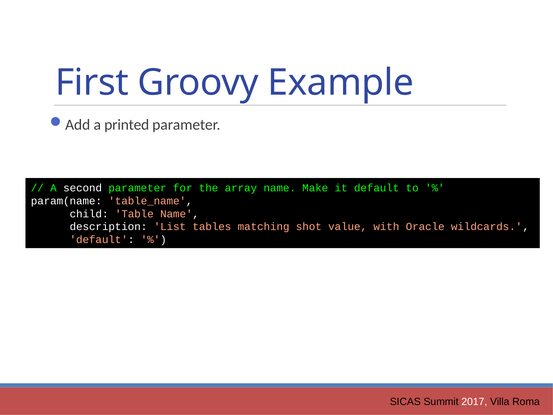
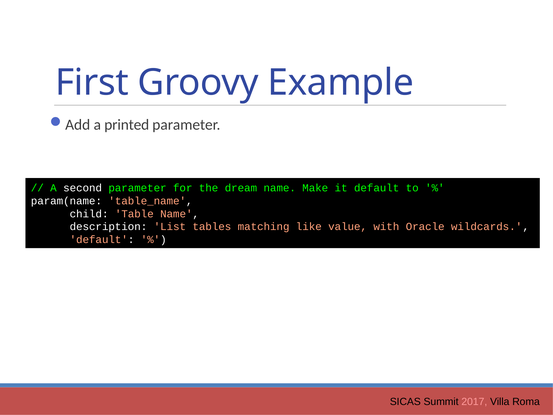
array: array -> dream
shot: shot -> like
2017 colour: white -> pink
